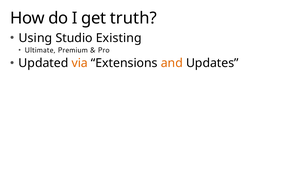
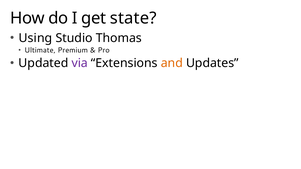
truth: truth -> state
Existing: Existing -> Thomas
via colour: orange -> purple
